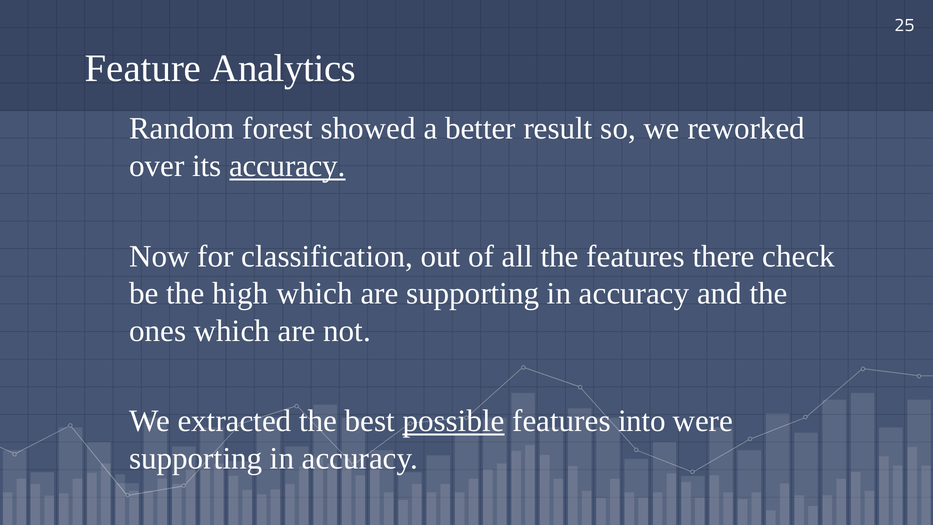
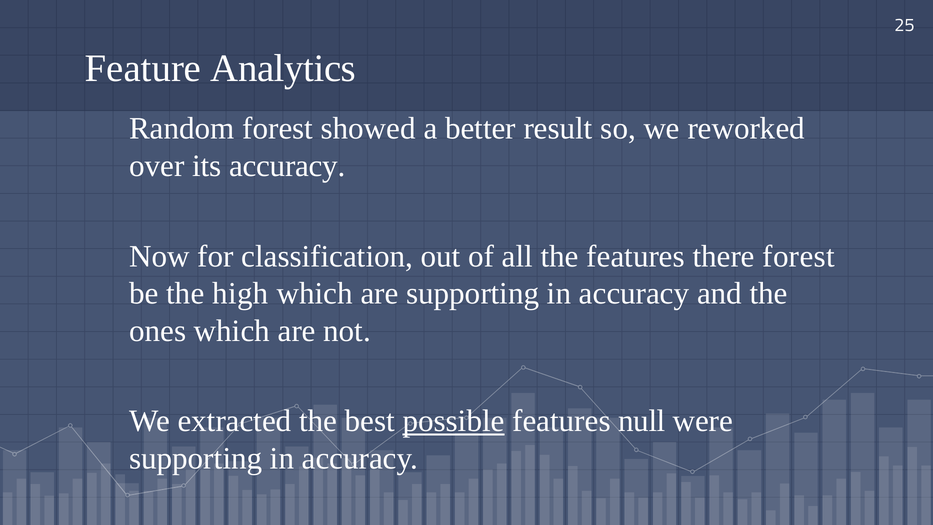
accuracy at (287, 166) underline: present -> none
there check: check -> forest
into: into -> null
